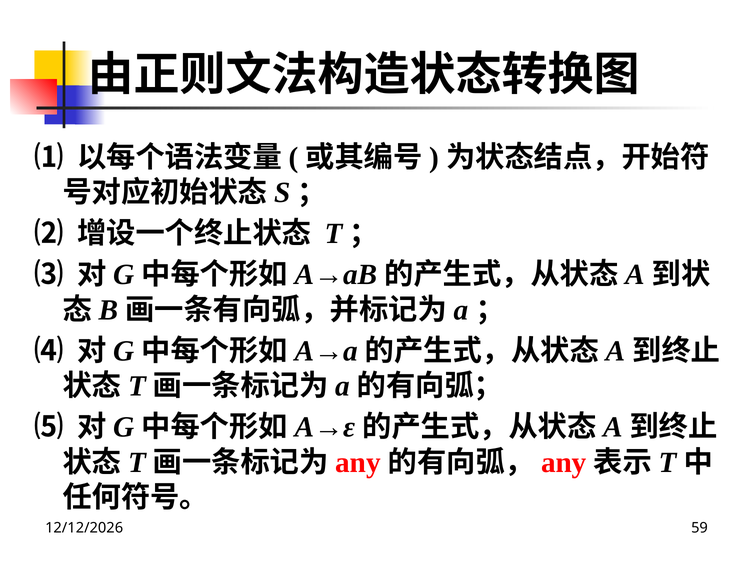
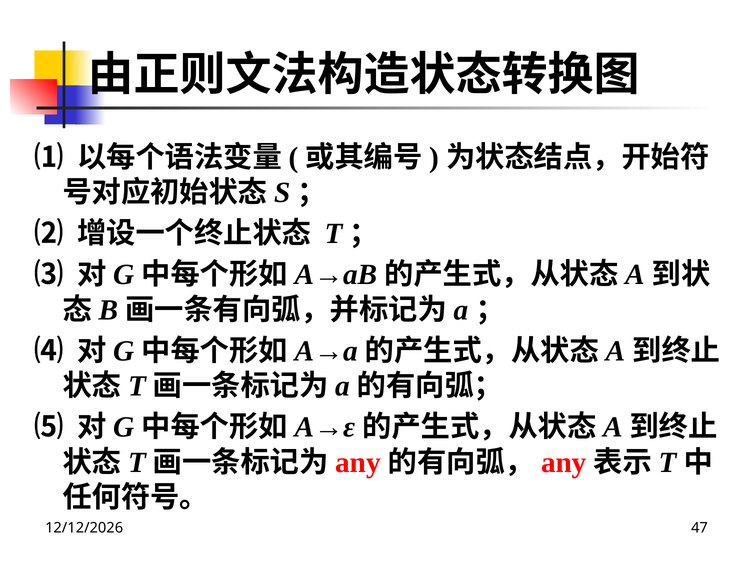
59: 59 -> 47
